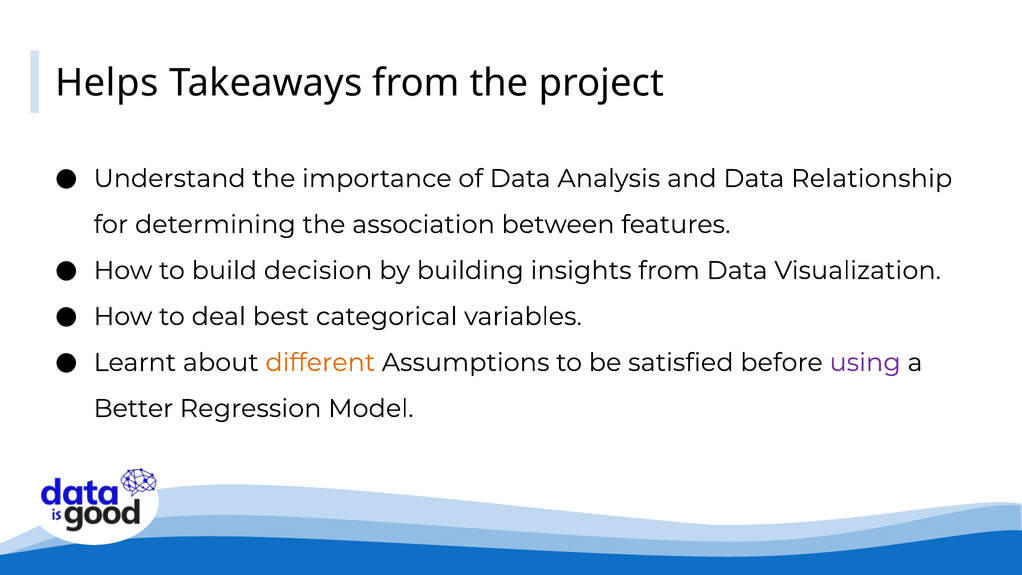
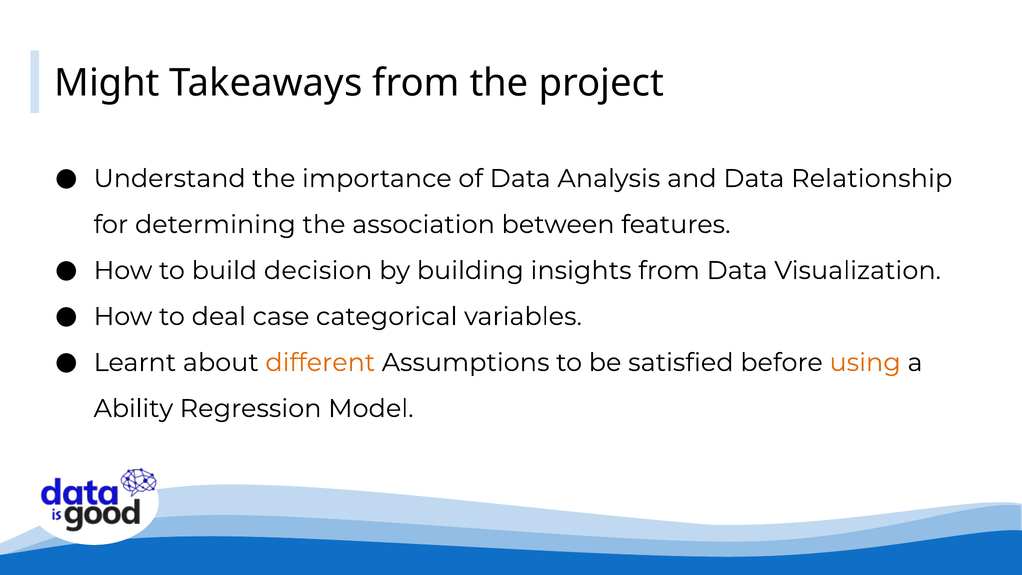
Helps: Helps -> Might
best: best -> case
using colour: purple -> orange
Better: Better -> Ability
